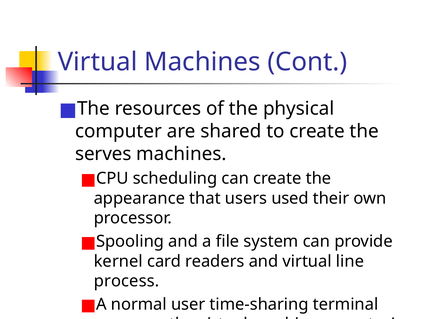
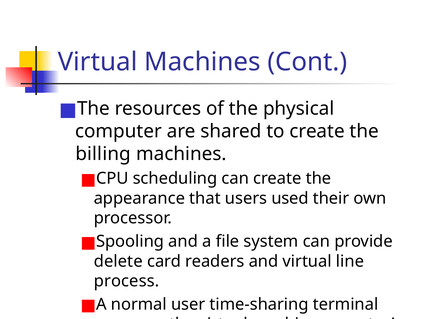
serves at (103, 154): serves -> billing
kernel: kernel -> delete
